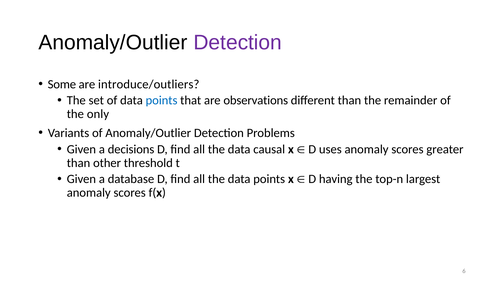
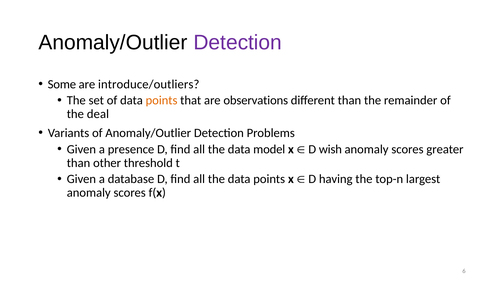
points at (162, 100) colour: blue -> orange
only: only -> deal
decisions: decisions -> presence
causal: causal -> model
uses: uses -> wish
